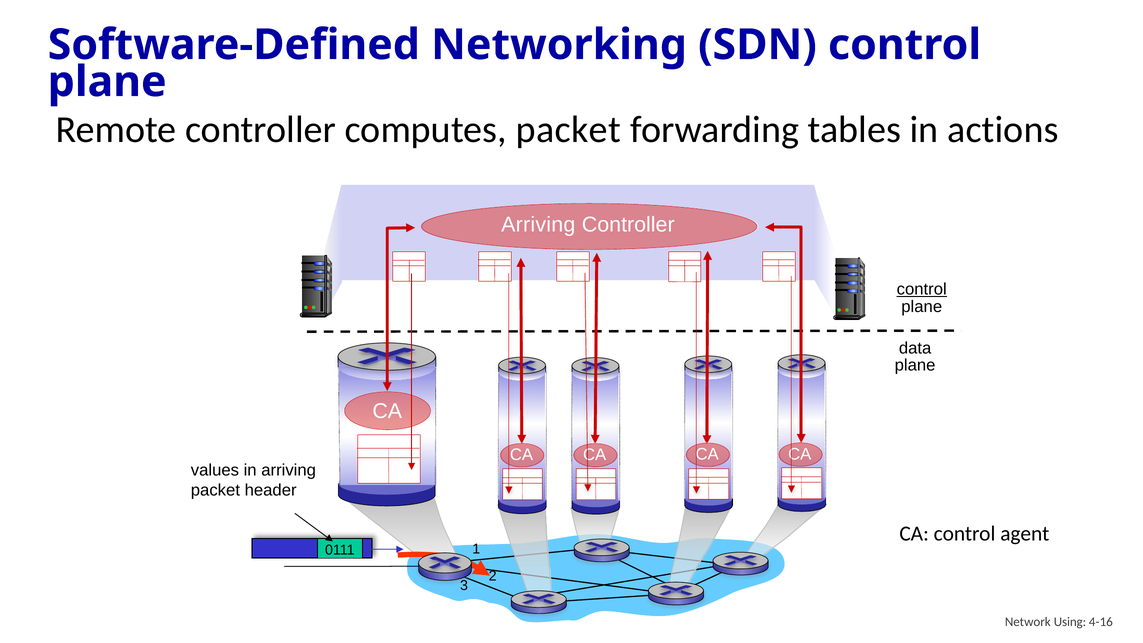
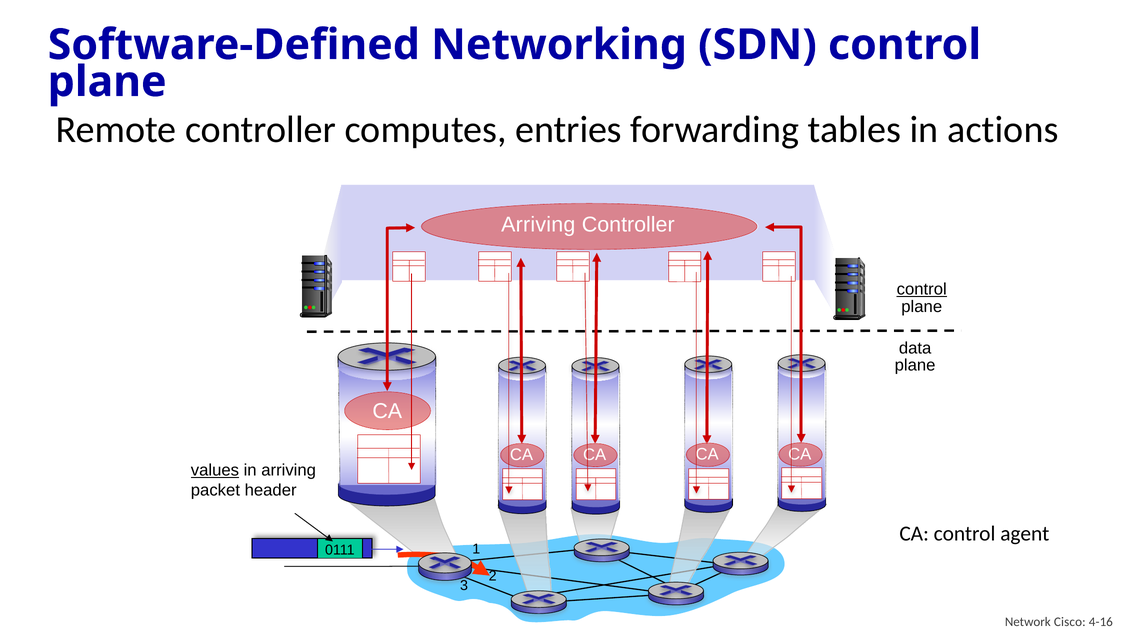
computes packet: packet -> entries
values underline: none -> present
Using: Using -> Cisco
